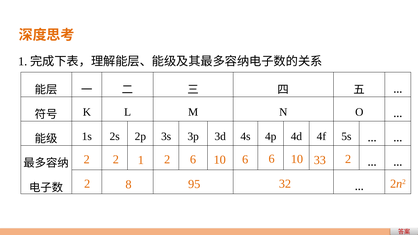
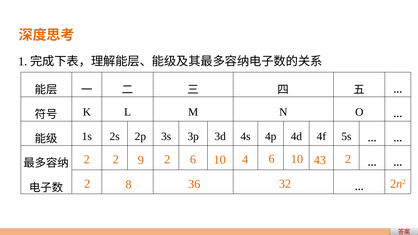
2 1: 1 -> 9
10 6: 6 -> 4
33: 33 -> 43
95: 95 -> 36
